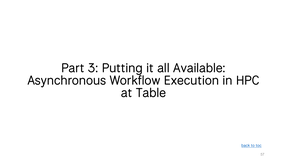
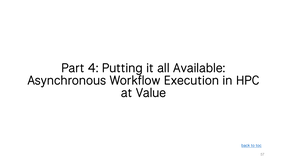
3: 3 -> 4
Table: Table -> Value
